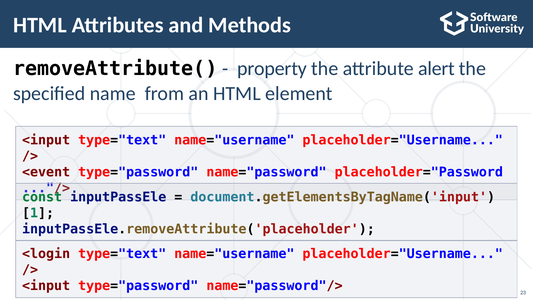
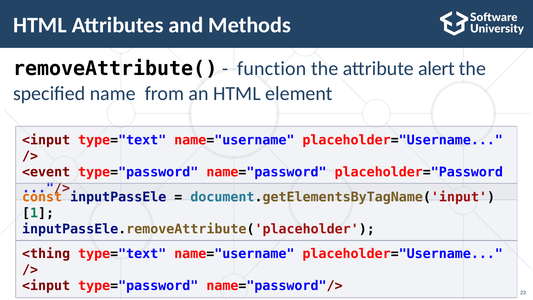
property: property -> function
const colour: green -> orange
<login: <login -> <thing
